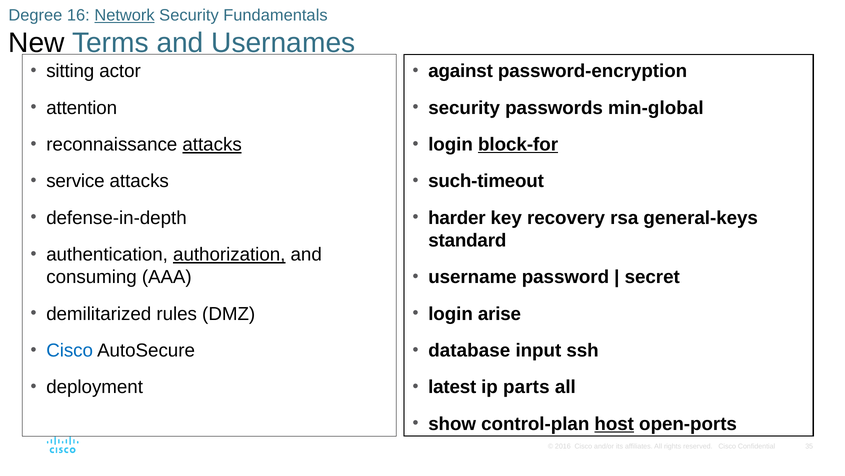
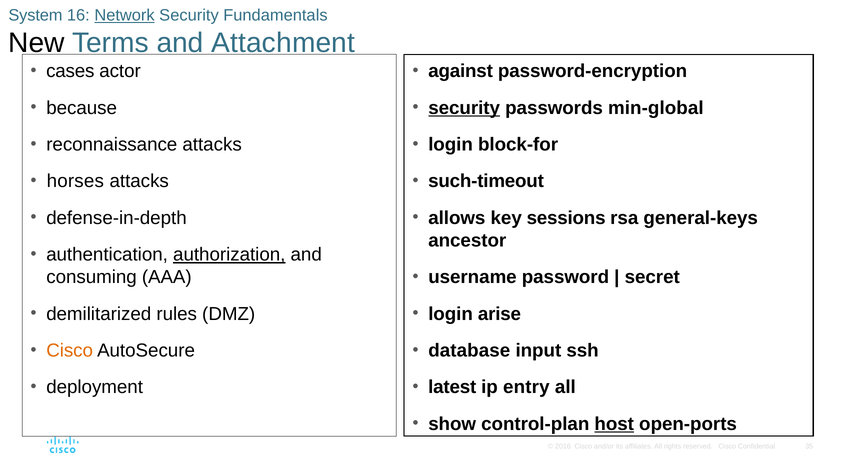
Degree: Degree -> System
Usernames: Usernames -> Attachment
sitting: sitting -> cases
attention: attention -> because
security at (464, 108) underline: none -> present
attacks at (212, 144) underline: present -> none
block-for underline: present -> none
service: service -> horses
harder: harder -> allows
recovery: recovery -> sessions
standard: standard -> ancestor
Cisco at (70, 350) colour: blue -> orange
parts: parts -> entry
